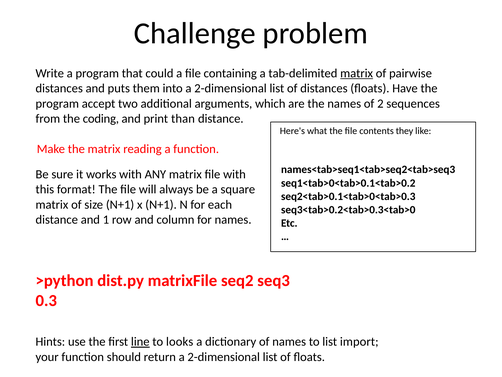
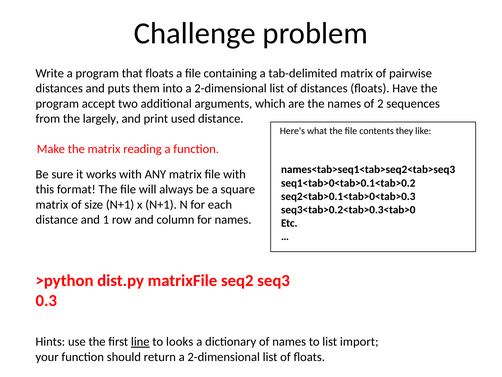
that could: could -> floats
matrix at (357, 73) underline: present -> none
coding: coding -> largely
than: than -> used
